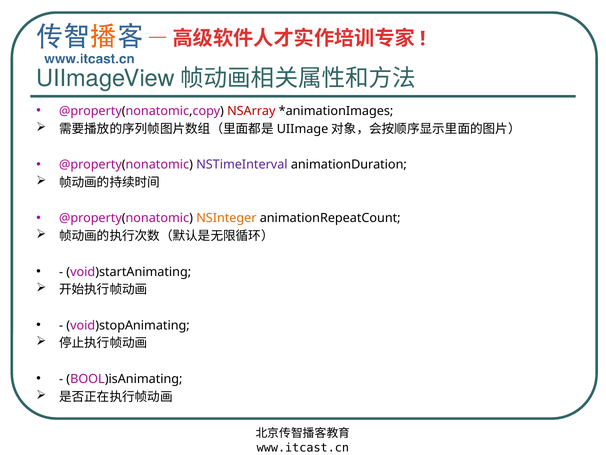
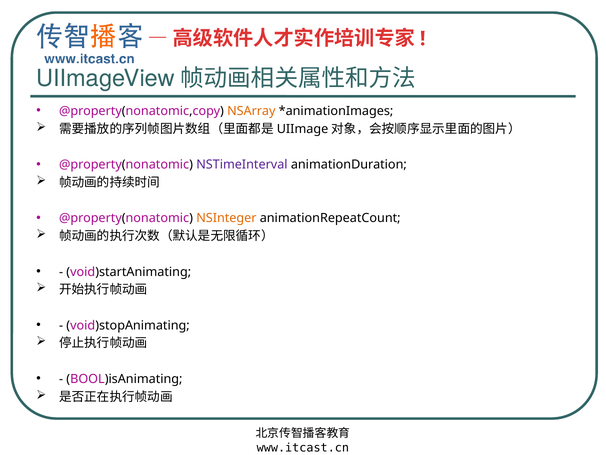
NSArray colour: red -> orange
